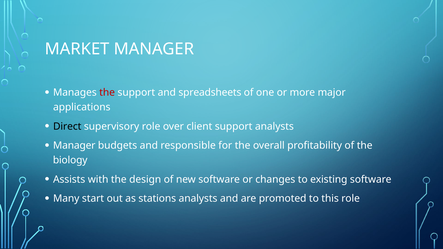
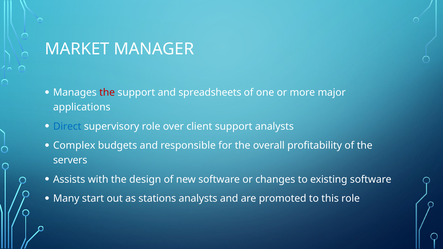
Direct colour: black -> blue
Manager at (74, 146): Manager -> Complex
biology: biology -> servers
